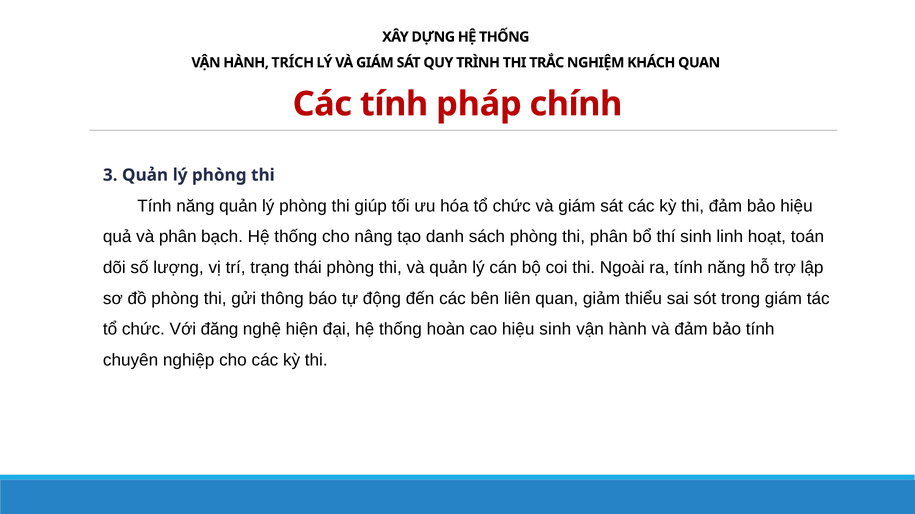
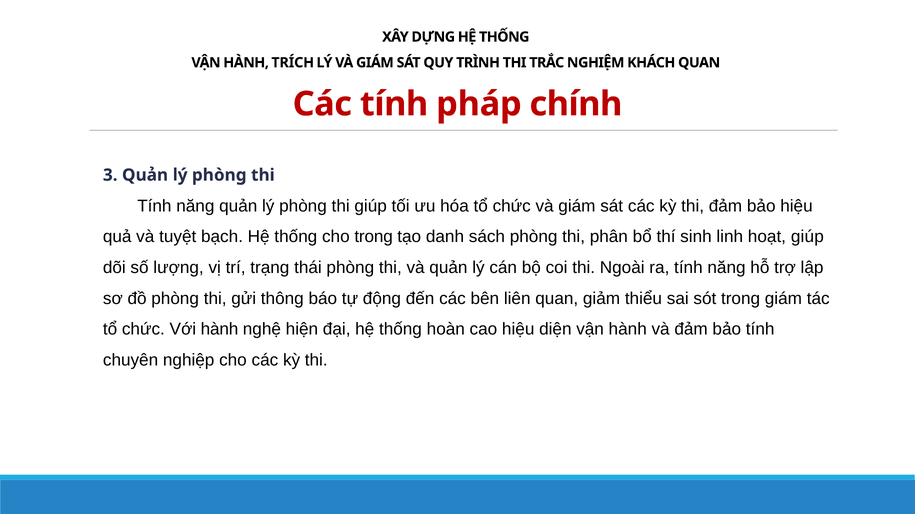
và phân: phân -> tuyệt
cho nâng: nâng -> trong
hoạt toán: toán -> giúp
Với đăng: đăng -> hành
hiệu sinh: sinh -> diện
